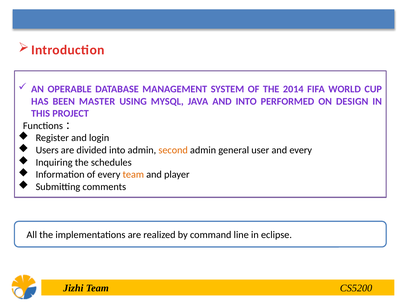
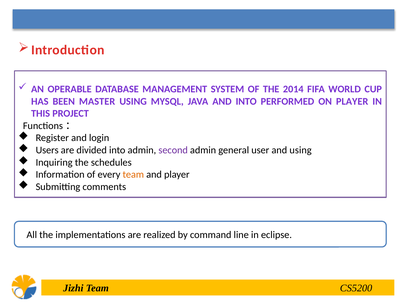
ON DESIGN: DESIGN -> PLAYER
second colour: orange -> purple
and every: every -> using
